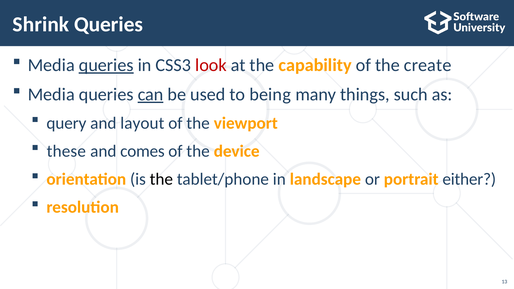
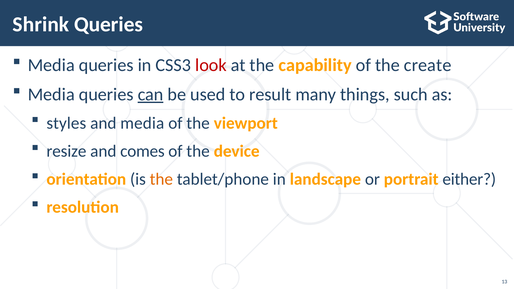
queries at (106, 65) underline: present -> none
being: being -> result
query: query -> styles
and layout: layout -> media
these: these -> resize
the at (161, 179) colour: black -> orange
